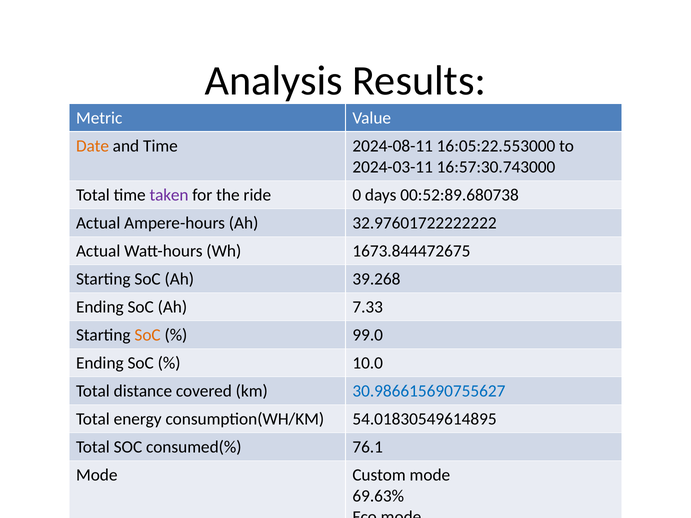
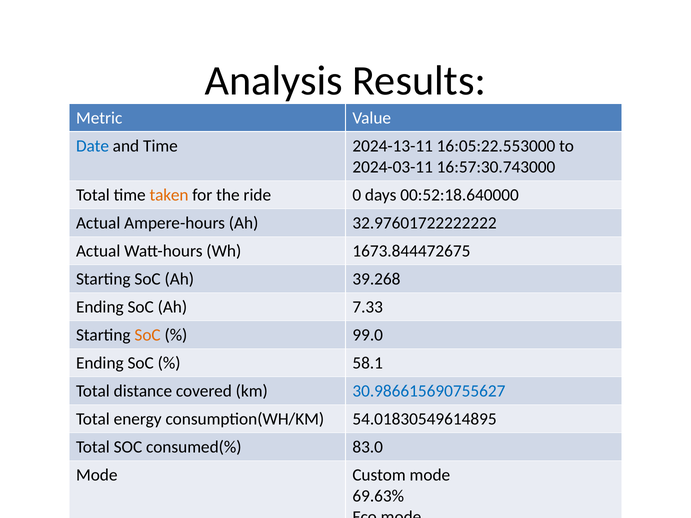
Date colour: orange -> blue
2024-08-11: 2024-08-11 -> 2024-13-11
taken colour: purple -> orange
00:52:89.680738: 00:52:89.680738 -> 00:52:18.640000
10.0: 10.0 -> 58.1
76.1: 76.1 -> 83.0
